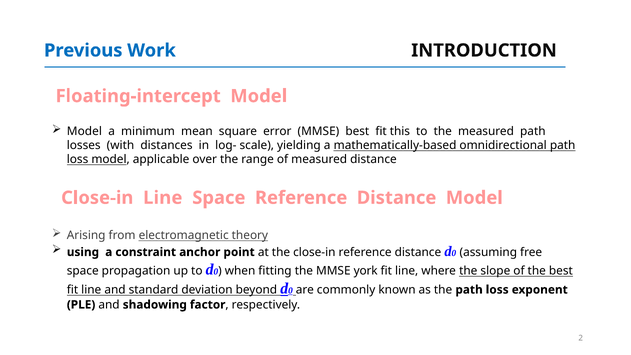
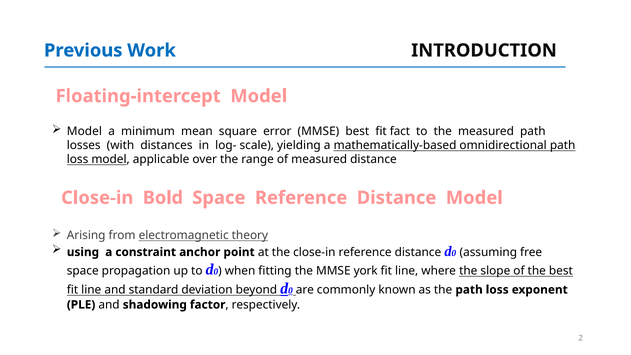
this: this -> fact
Close-in Line: Line -> Bold
